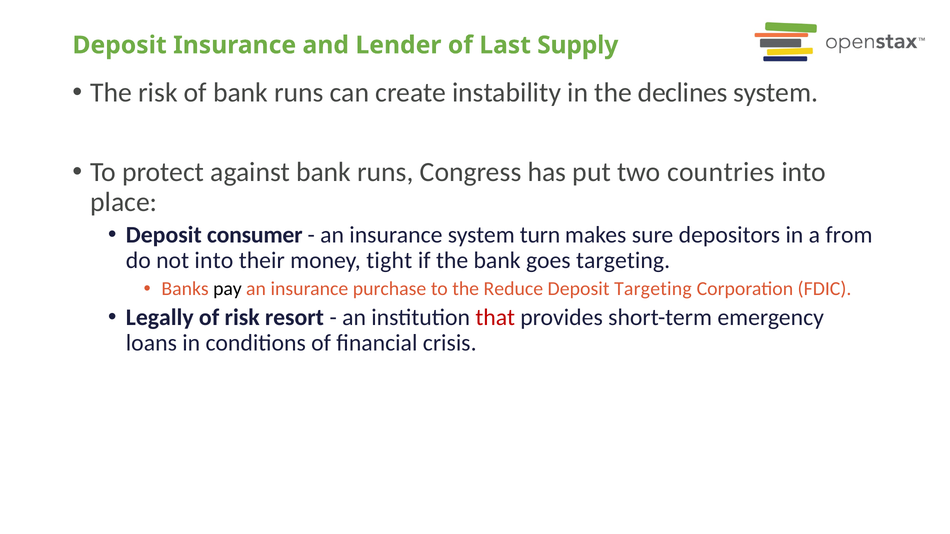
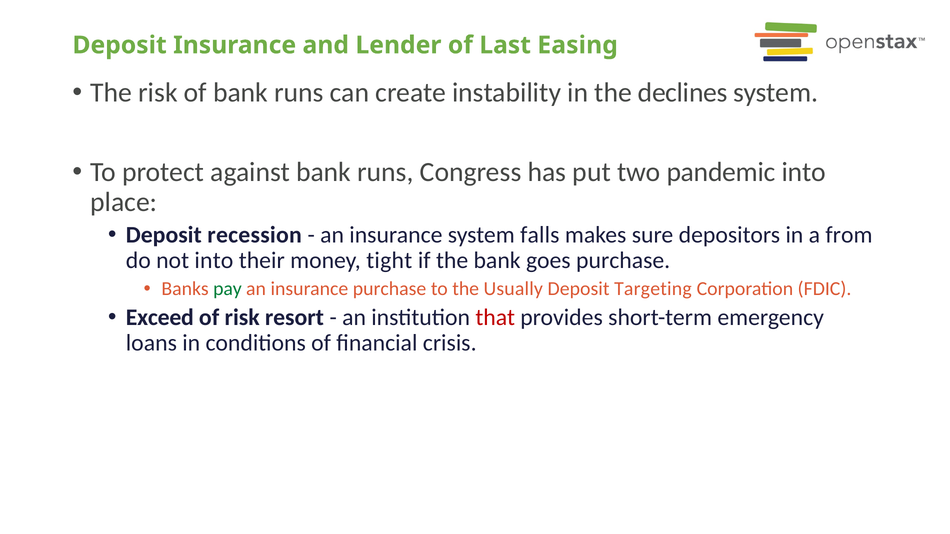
Supply: Supply -> Easing
countries: countries -> pandemic
consumer: consumer -> recession
turn: turn -> falls
goes targeting: targeting -> purchase
pay colour: black -> green
Reduce: Reduce -> Usually
Legally: Legally -> Exceed
